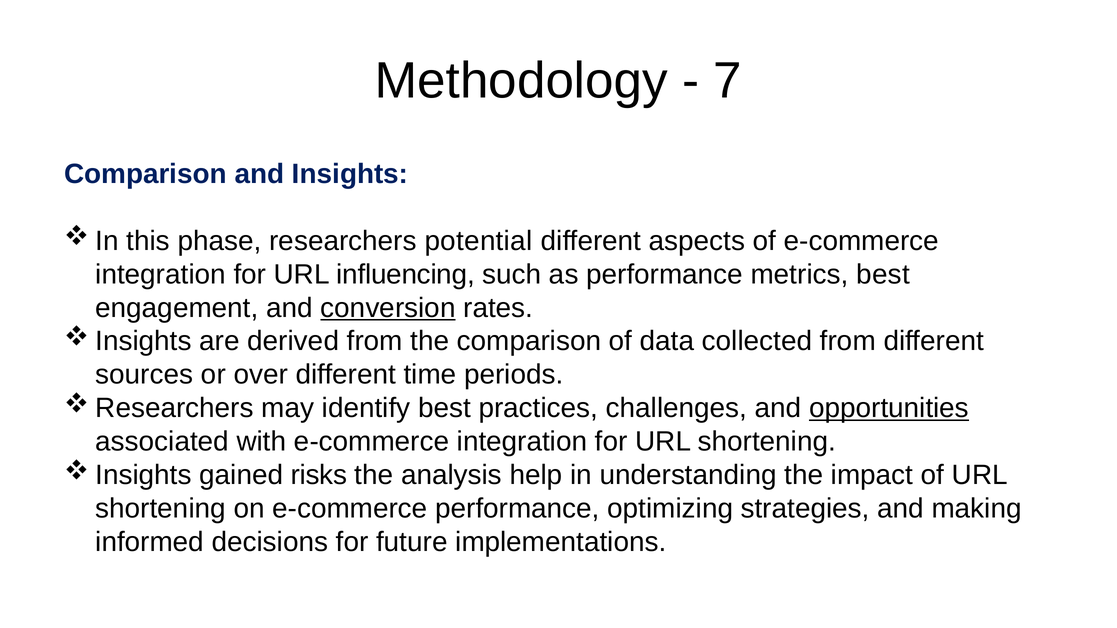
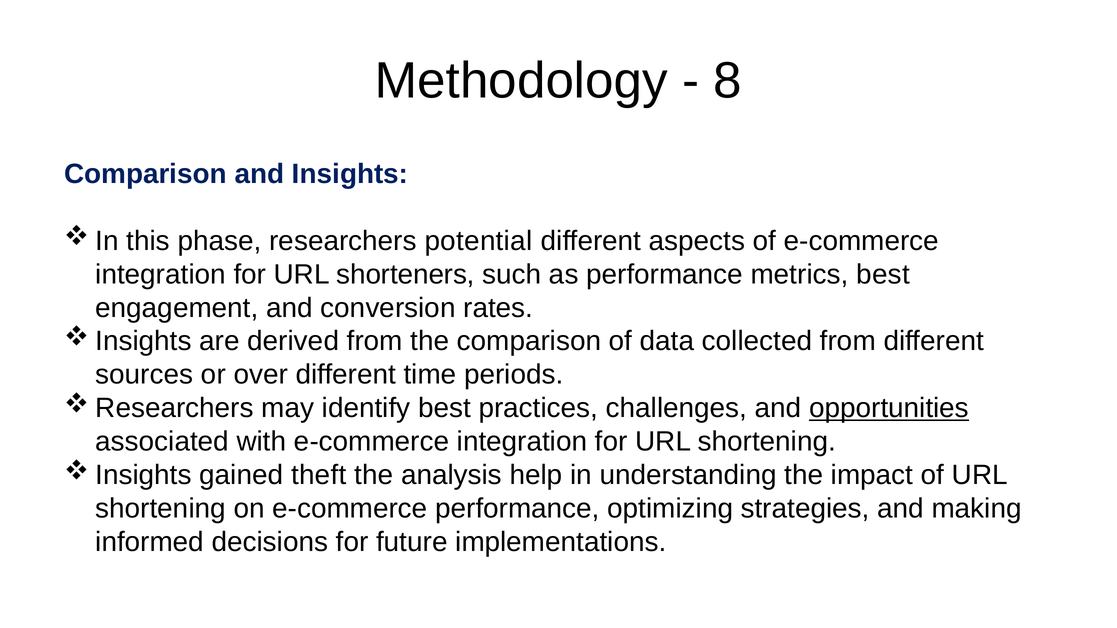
7: 7 -> 8
influencing: influencing -> shorteners
conversion underline: present -> none
risks: risks -> theft
